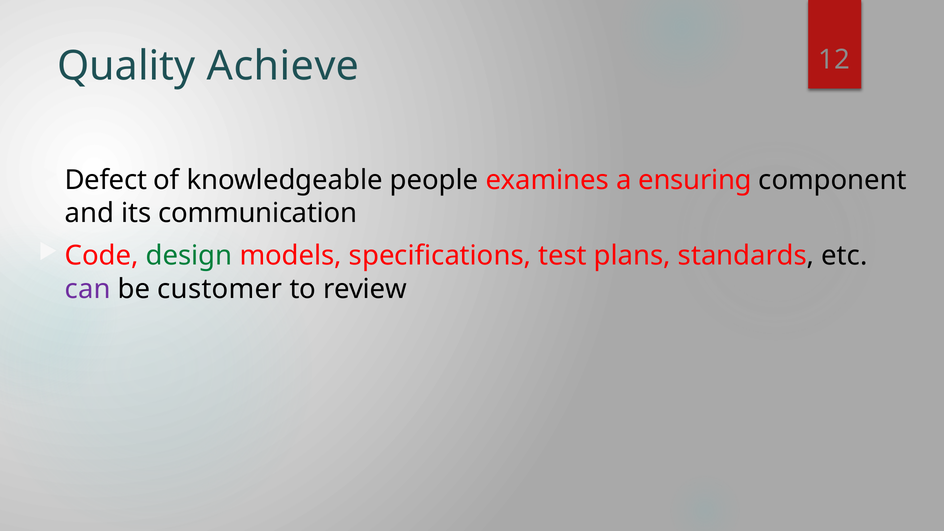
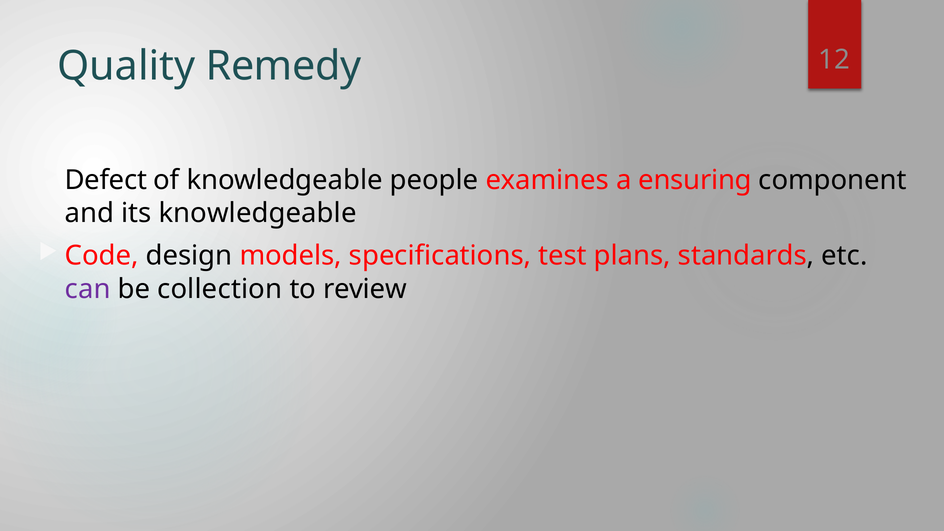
Achieve: Achieve -> Remedy
its communication: communication -> knowledgeable
design colour: green -> black
customer: customer -> collection
